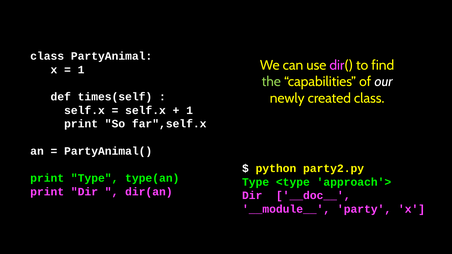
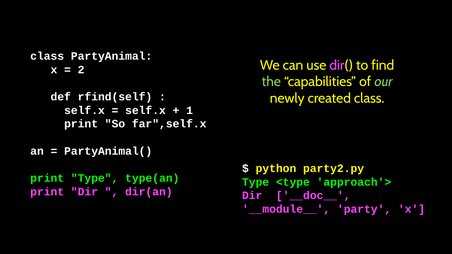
1 at (81, 70): 1 -> 2
our colour: white -> light green
times(self: times(self -> rfind(self
